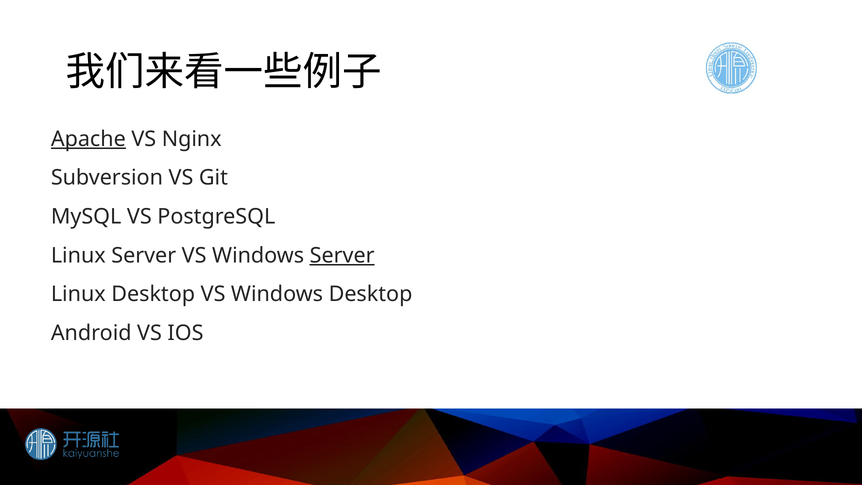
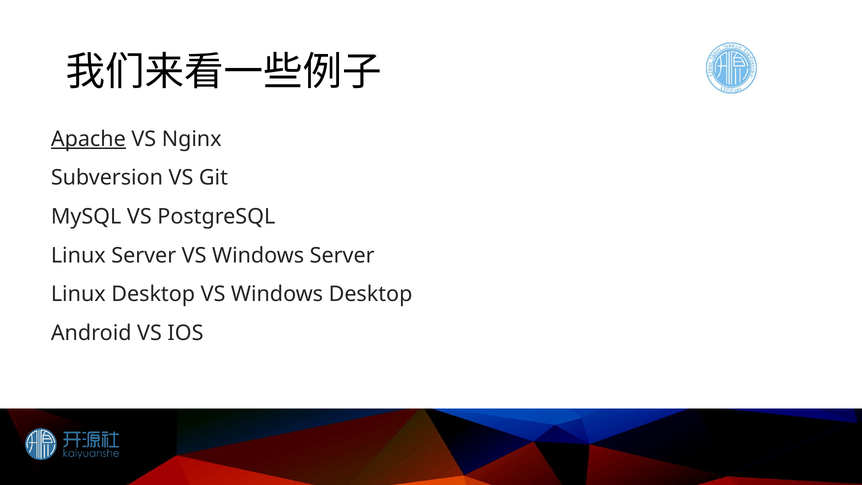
Server at (342, 255) underline: present -> none
